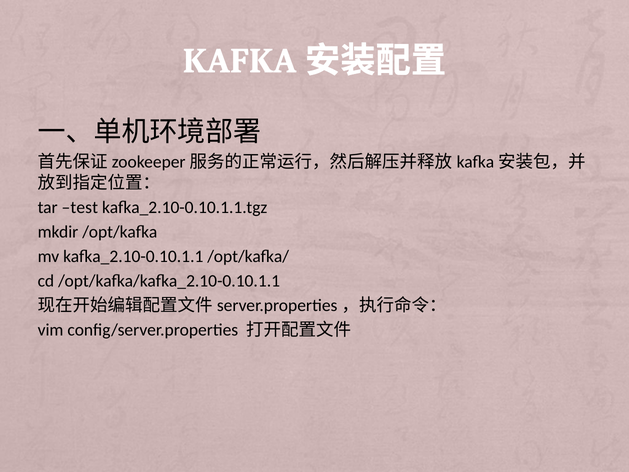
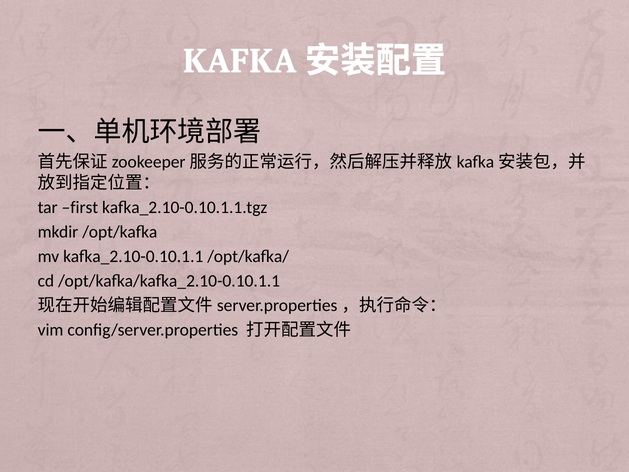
test: test -> first
